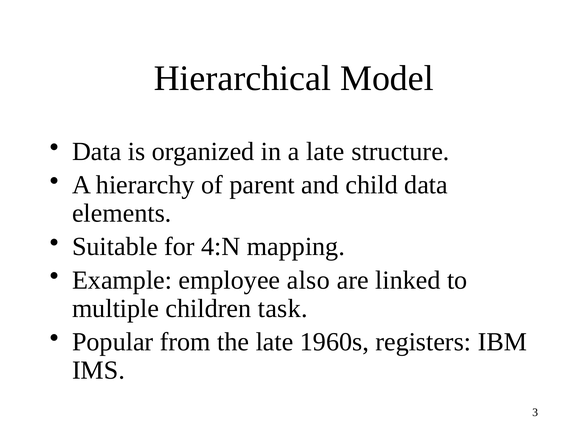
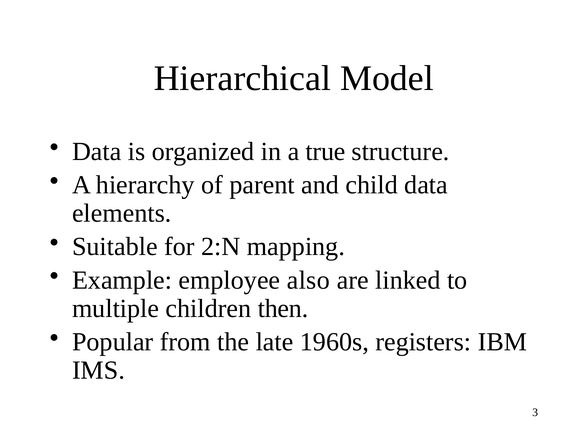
a late: late -> true
4:N: 4:N -> 2:N
task: task -> then
